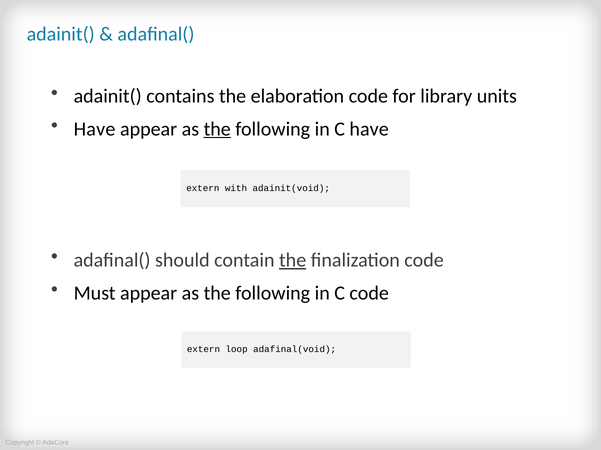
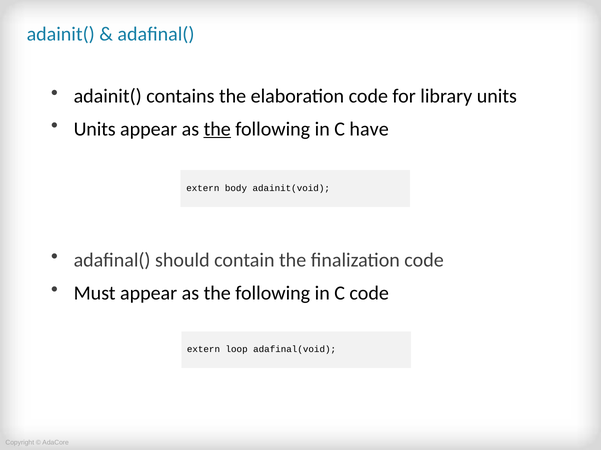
Have at (94, 129): Have -> Units
with: with -> body
the at (293, 261) underline: present -> none
